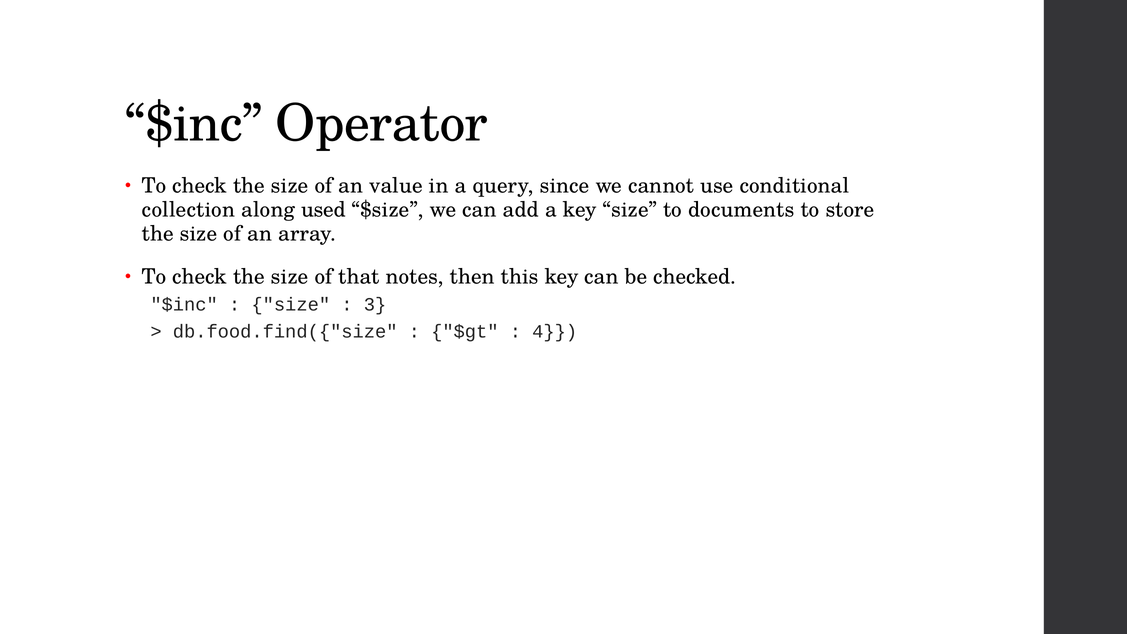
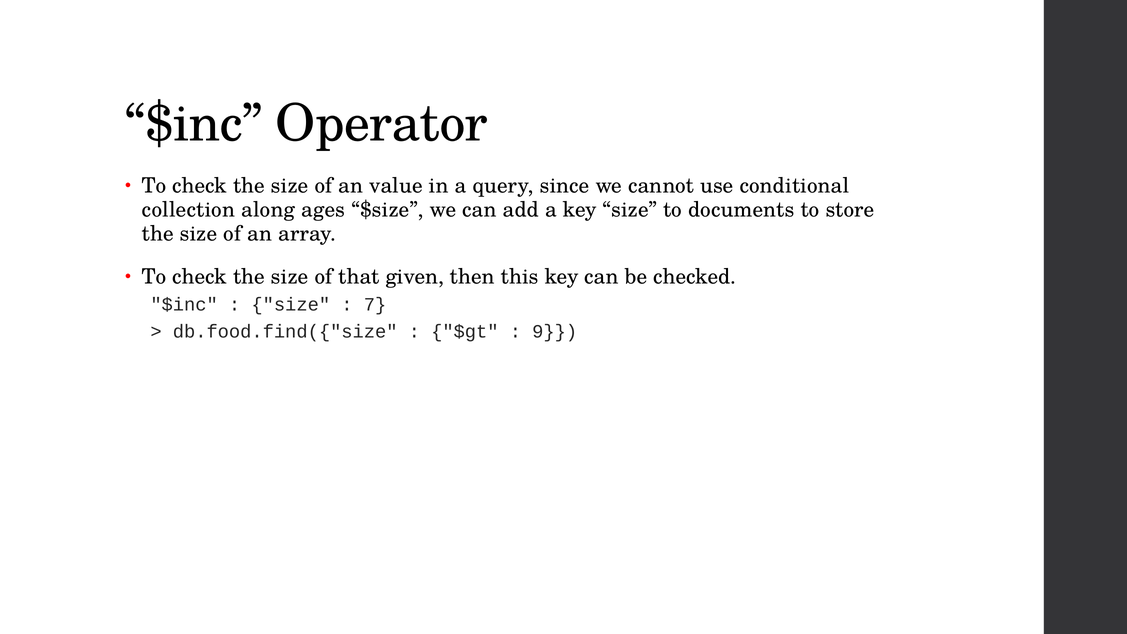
used: used -> ages
notes: notes -> given
3: 3 -> 7
4: 4 -> 9
